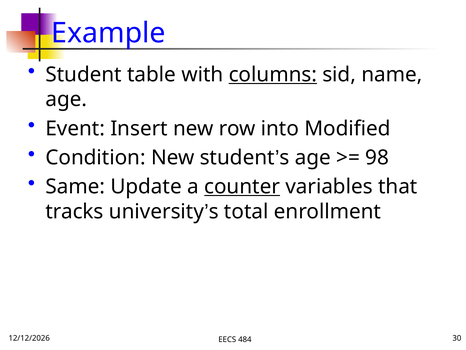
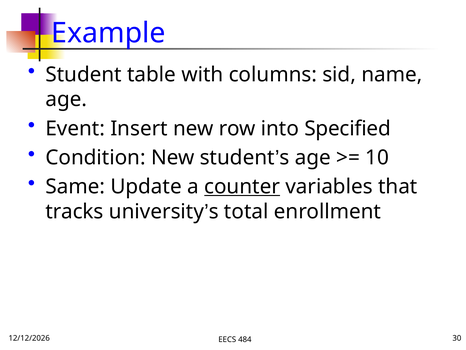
columns underline: present -> none
Modified: Modified -> Specified
98: 98 -> 10
